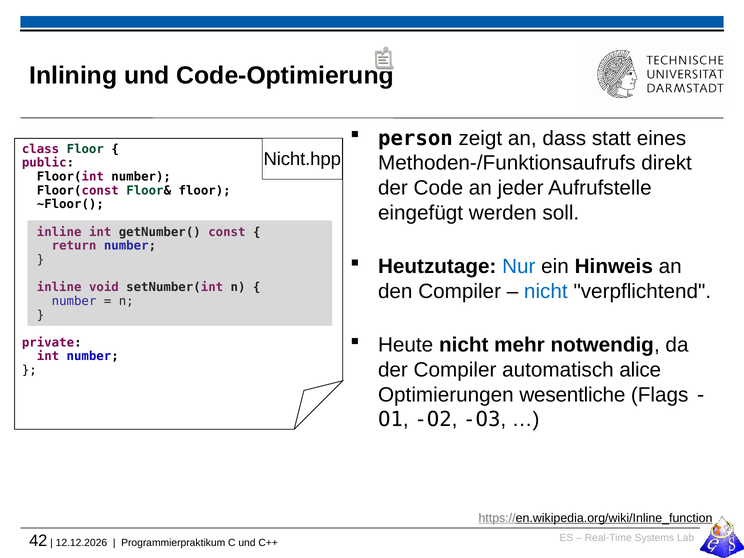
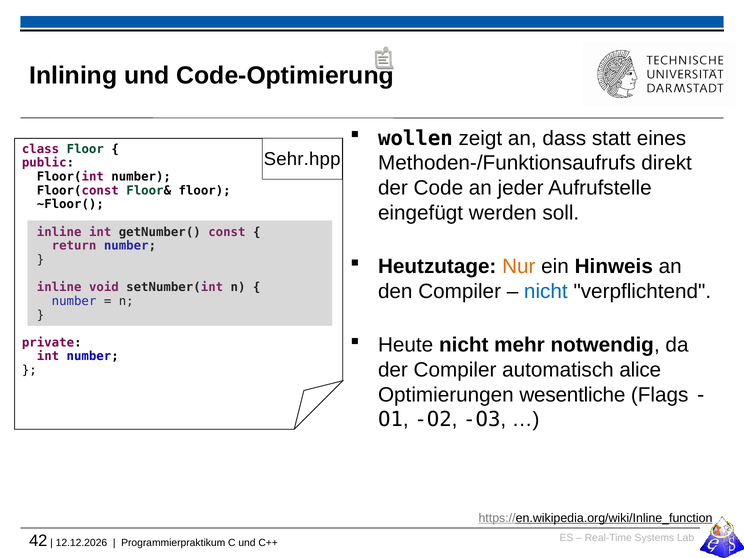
person: person -> wollen
Nicht.hpp: Nicht.hpp -> Sehr.hpp
Nur colour: blue -> orange
